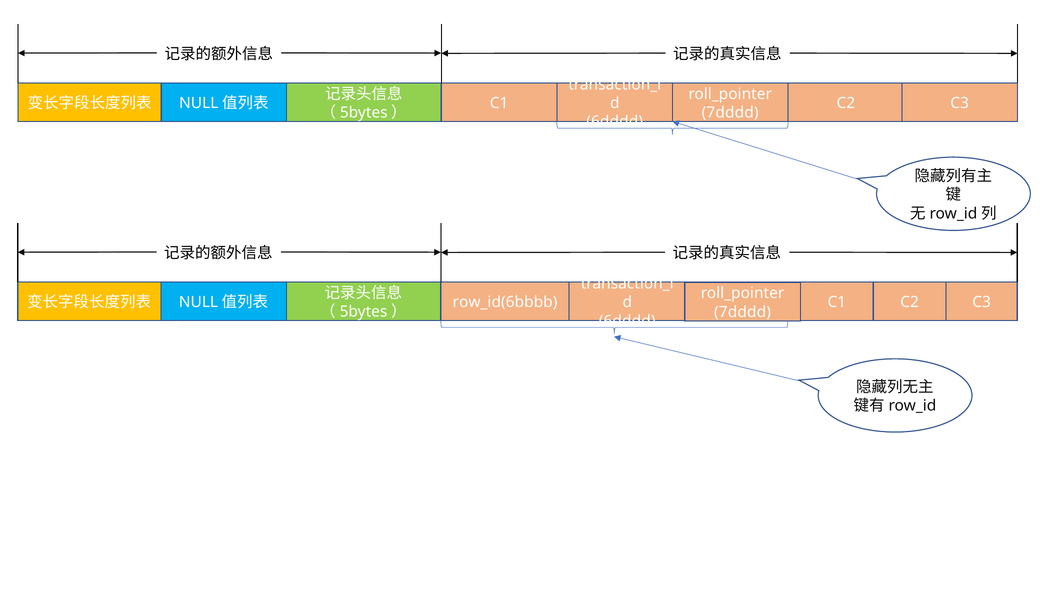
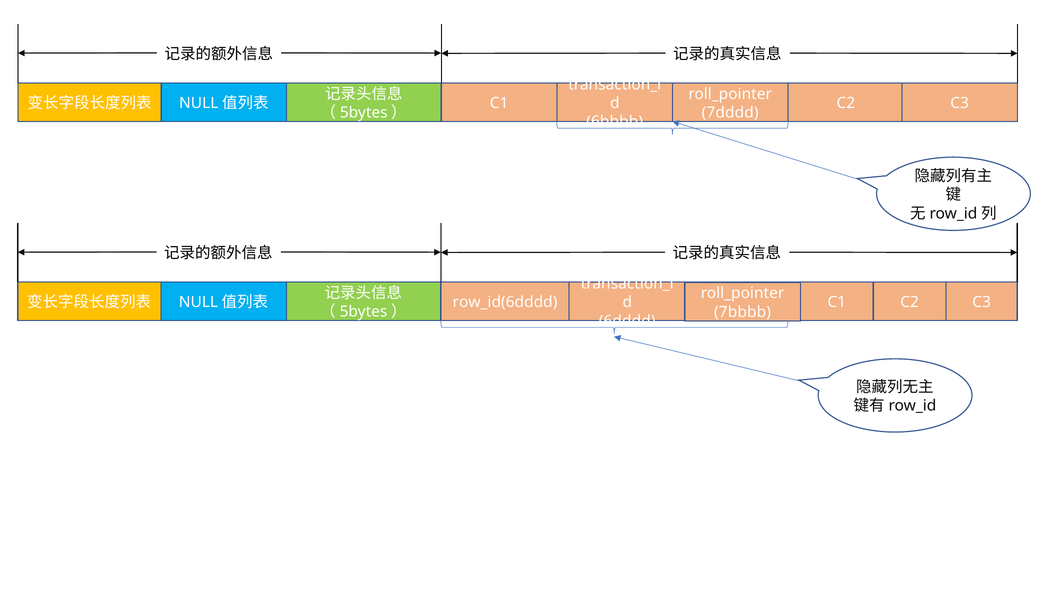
6dddd at (615, 122): 6dddd -> 6bbbb
row_id(6bbbb: row_id(6bbbb -> row_id(6dddd
7dddd at (742, 312): 7dddd -> 7bbbb
